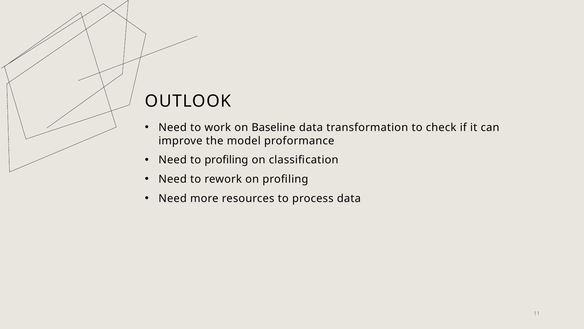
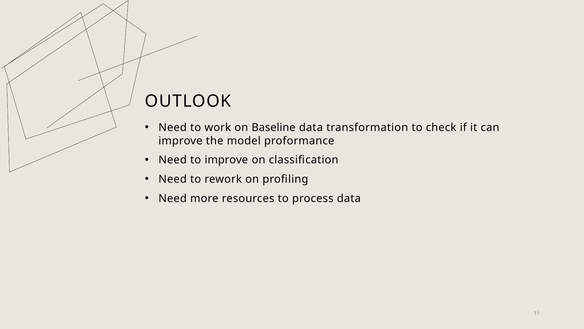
to profiling: profiling -> improve
